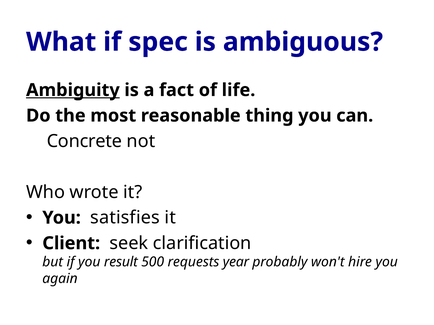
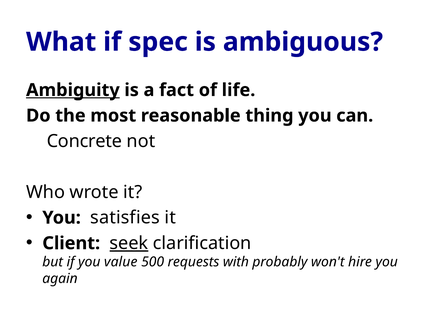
seek underline: none -> present
result: result -> value
year: year -> with
